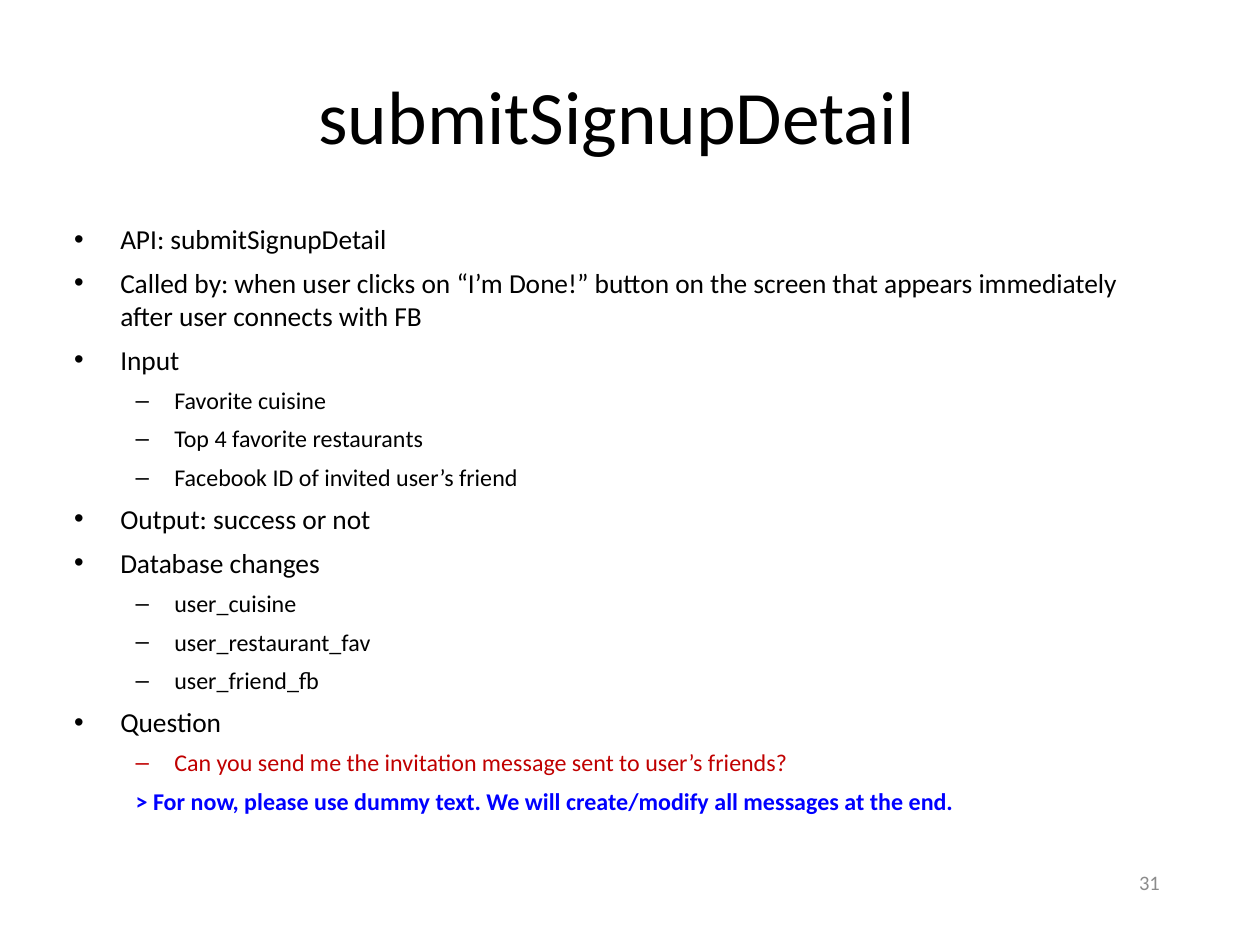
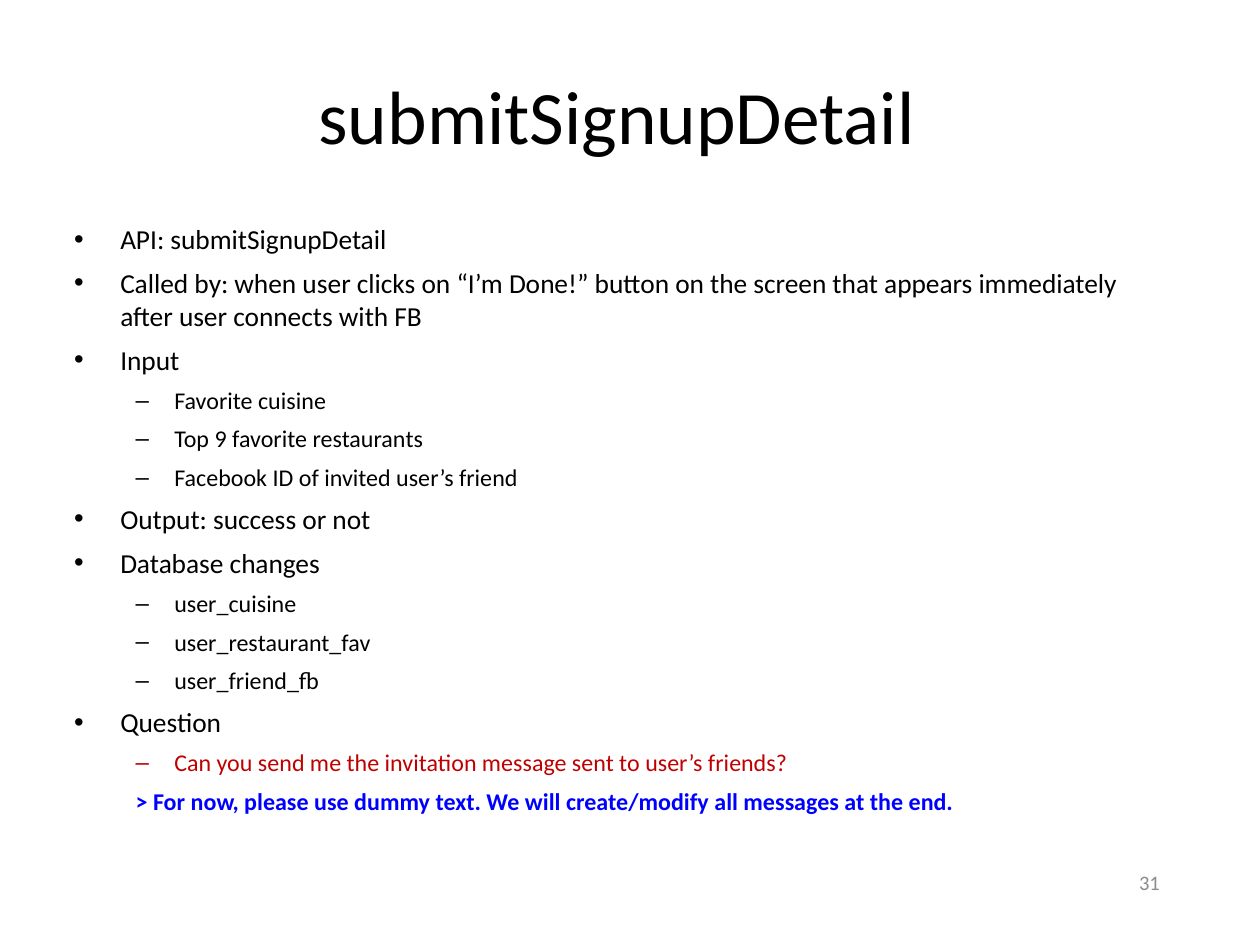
4: 4 -> 9
